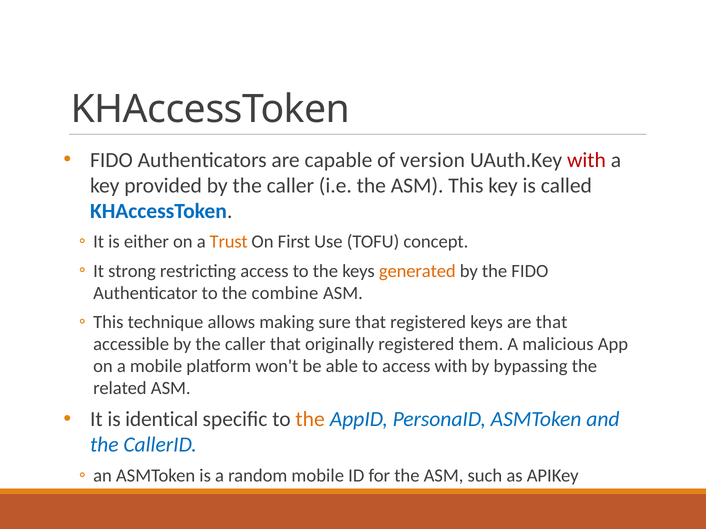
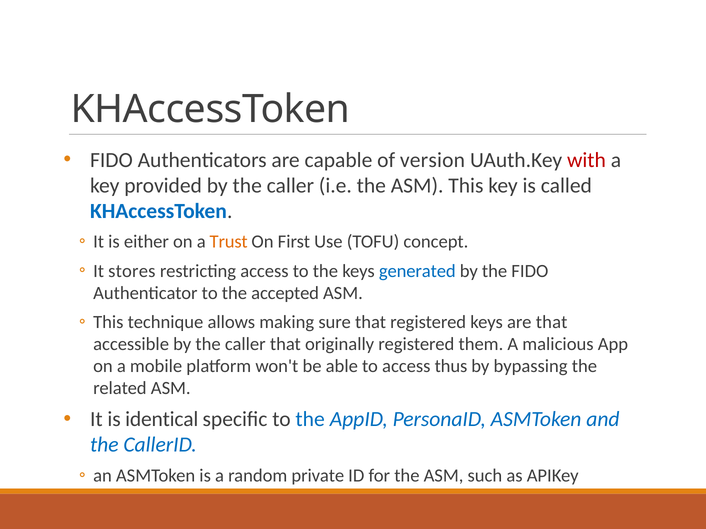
strong: strong -> stores
generated colour: orange -> blue
combine: combine -> accepted
access with: with -> thus
the at (310, 420) colour: orange -> blue
random mobile: mobile -> private
